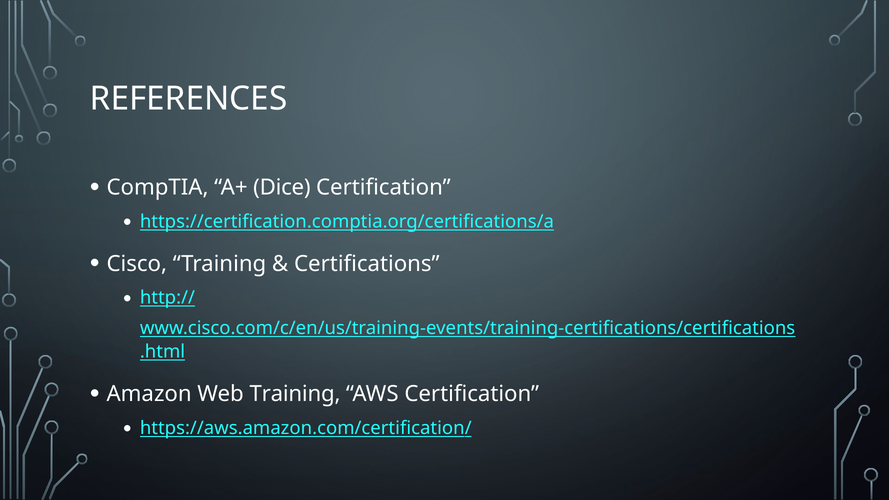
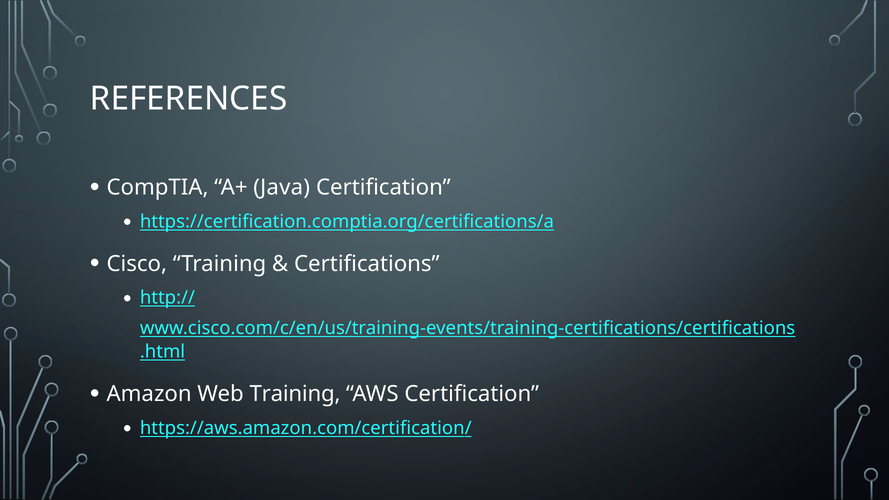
Dice: Dice -> Java
